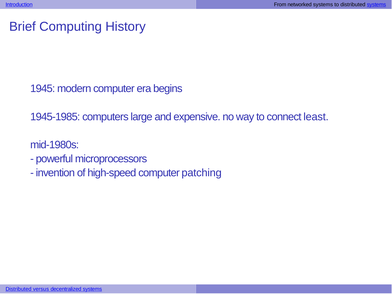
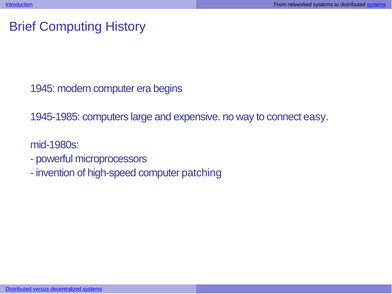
least: least -> easy
